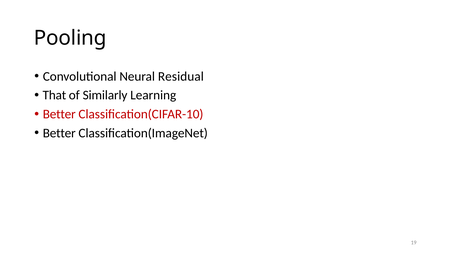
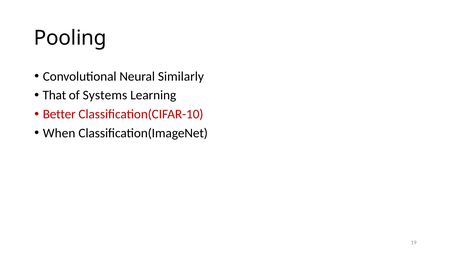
Residual: Residual -> Similarly
Similarly: Similarly -> Systems
Better at (59, 133): Better -> When
